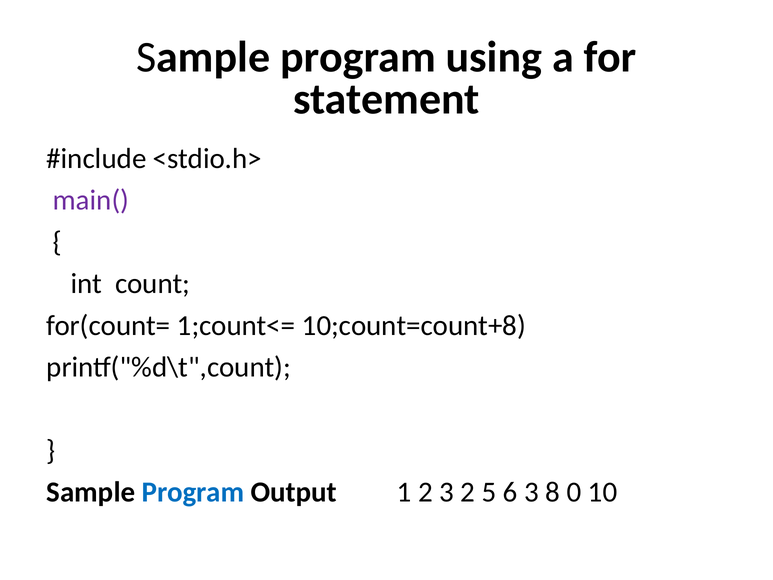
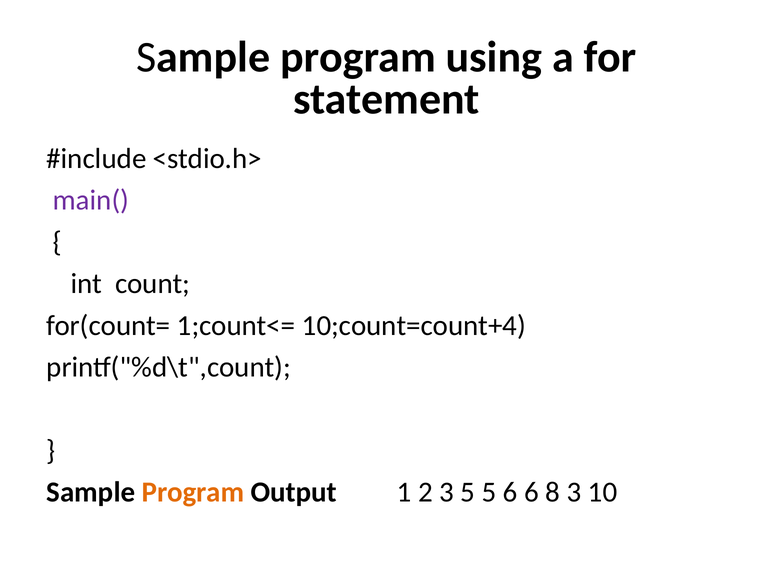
10;count=count+8: 10;count=count+8 -> 10;count=count+4
Program at (193, 492) colour: blue -> orange
3 2: 2 -> 5
6 3: 3 -> 6
8 0: 0 -> 3
